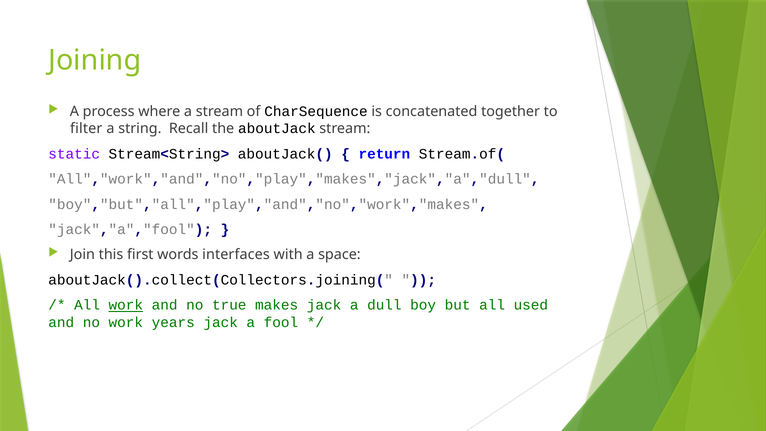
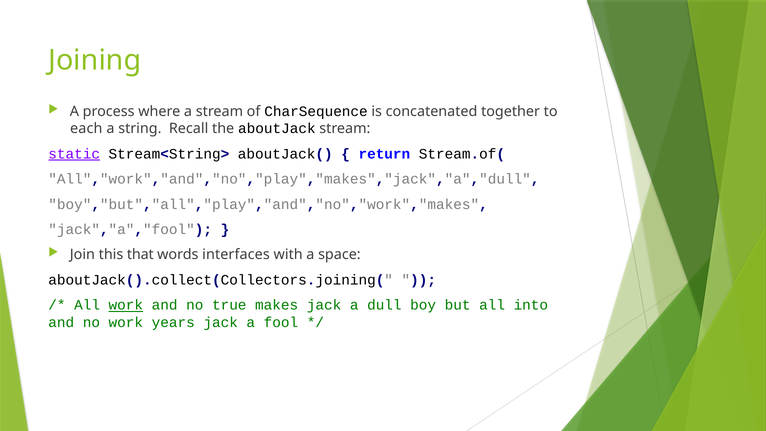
filter: filter -> each
static underline: none -> present
first: first -> that
used: used -> into
